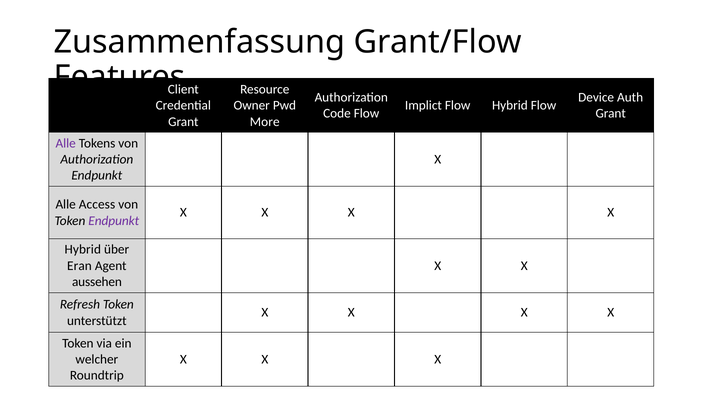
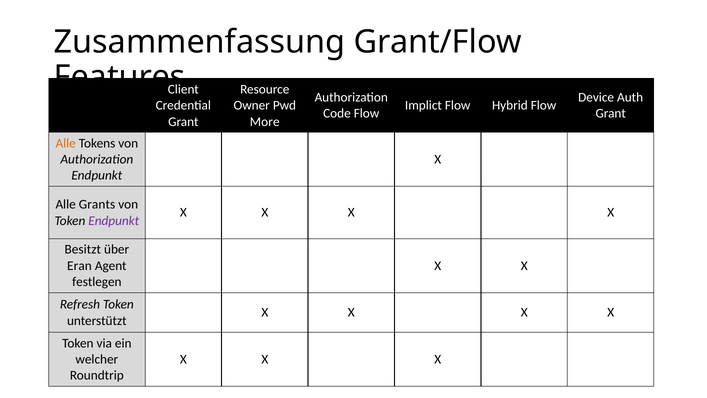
Alle at (66, 143) colour: purple -> orange
Access: Access -> Grants
Hybrid at (83, 249): Hybrid -> Besitzt
aussehen: aussehen -> festlegen
